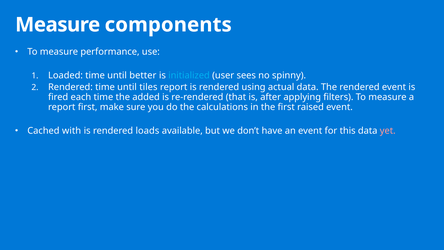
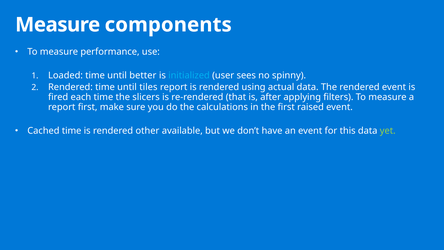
added: added -> slicers
Cached with: with -> time
loads: loads -> other
yet colour: pink -> light green
